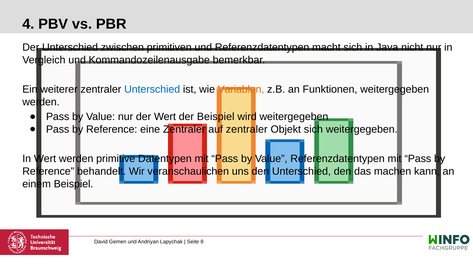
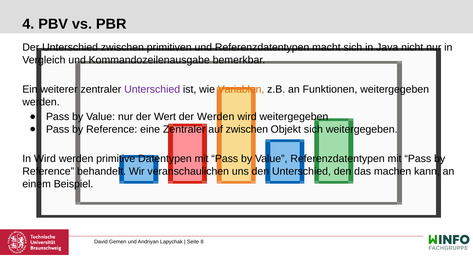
Unterschied at (152, 90) colour: blue -> purple
der Beispiel: Beispiel -> Werden
auf zentraler: zentraler -> zwischen
In Wert: Wert -> Wird
